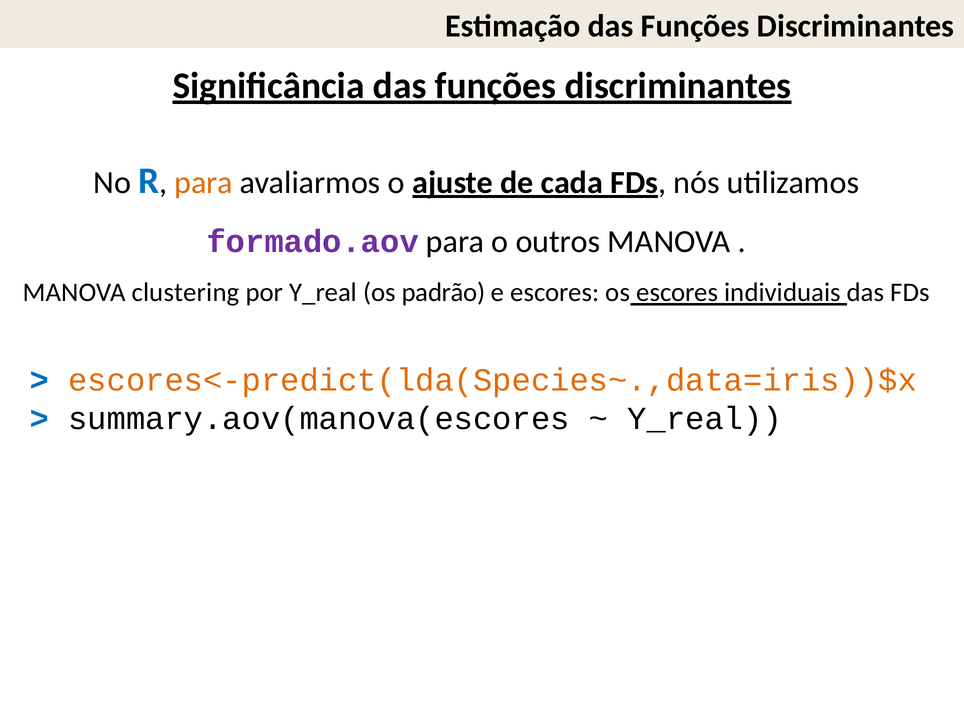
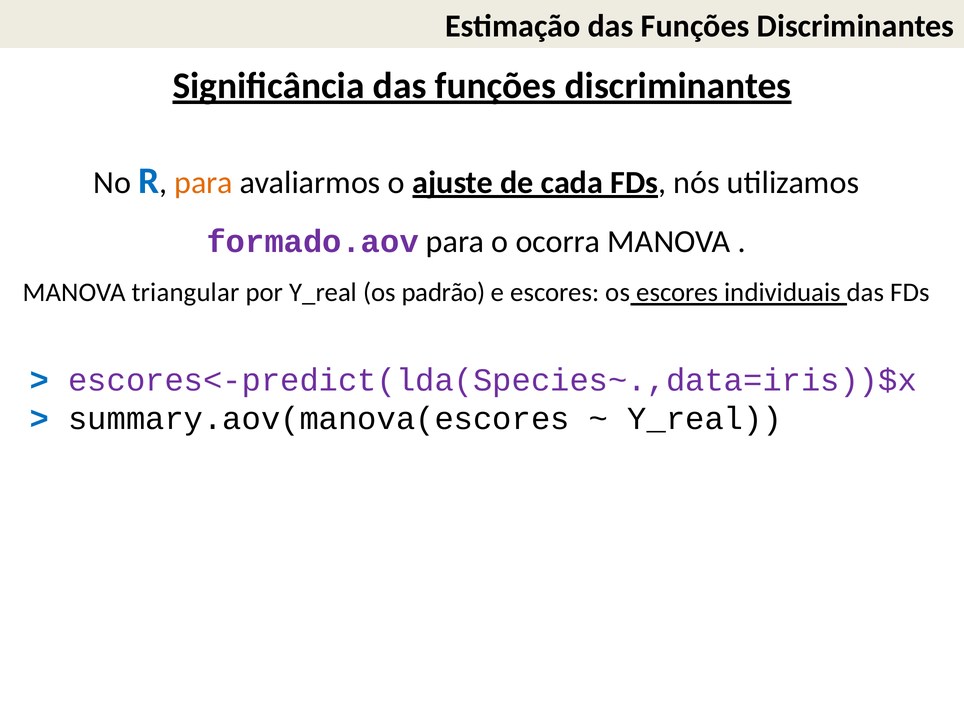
outros: outros -> ocorra
clustering: clustering -> triangular
escores<-predict(lda(Species~.,data=iris))$x colour: orange -> purple
